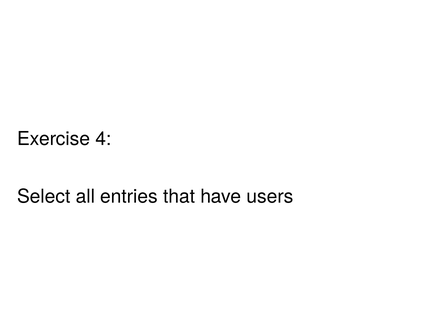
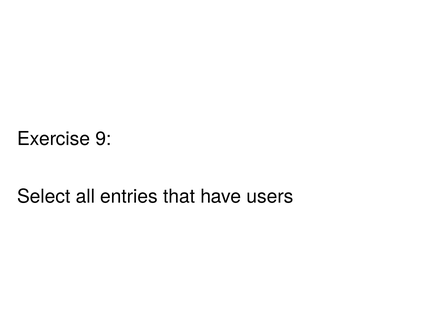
4: 4 -> 9
